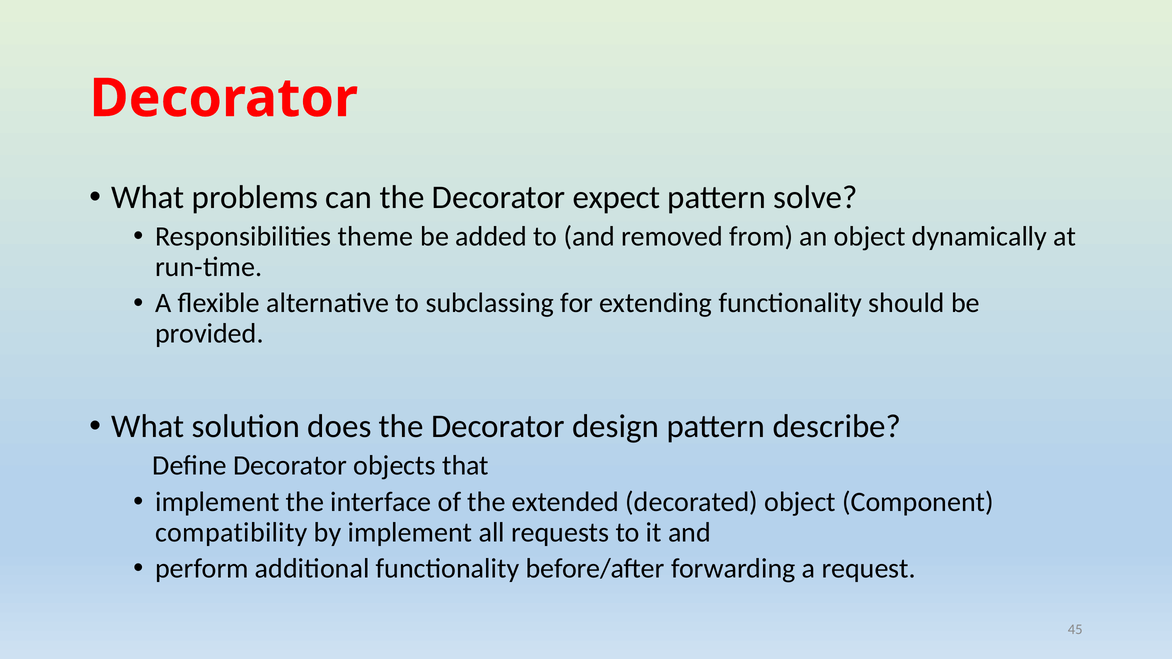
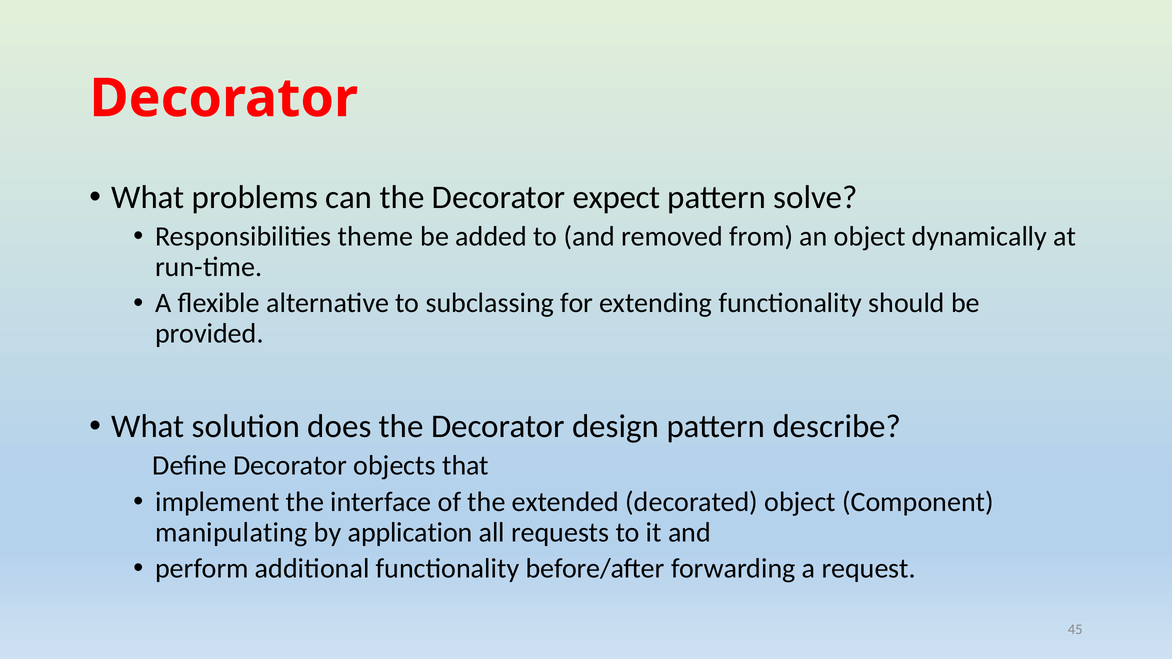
compatibility: compatibility -> manipulating
by implement: implement -> application
